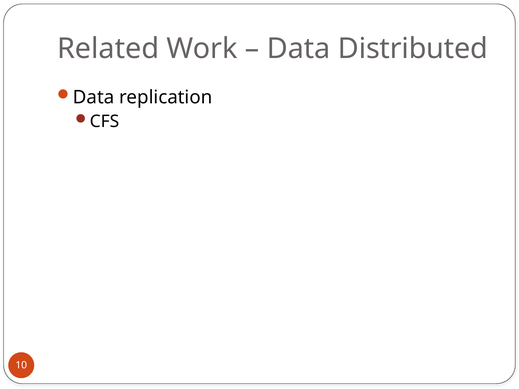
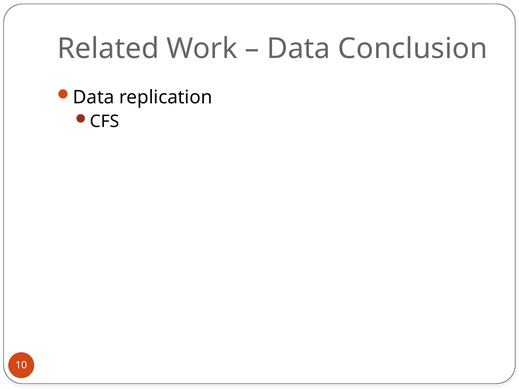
Distributed: Distributed -> Conclusion
